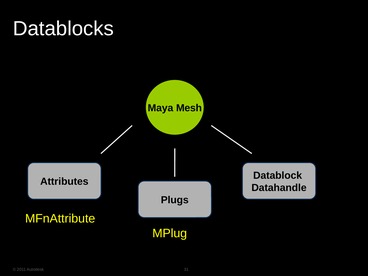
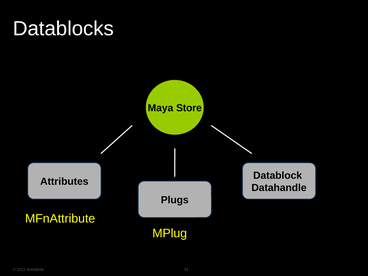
Mesh: Mesh -> Store
